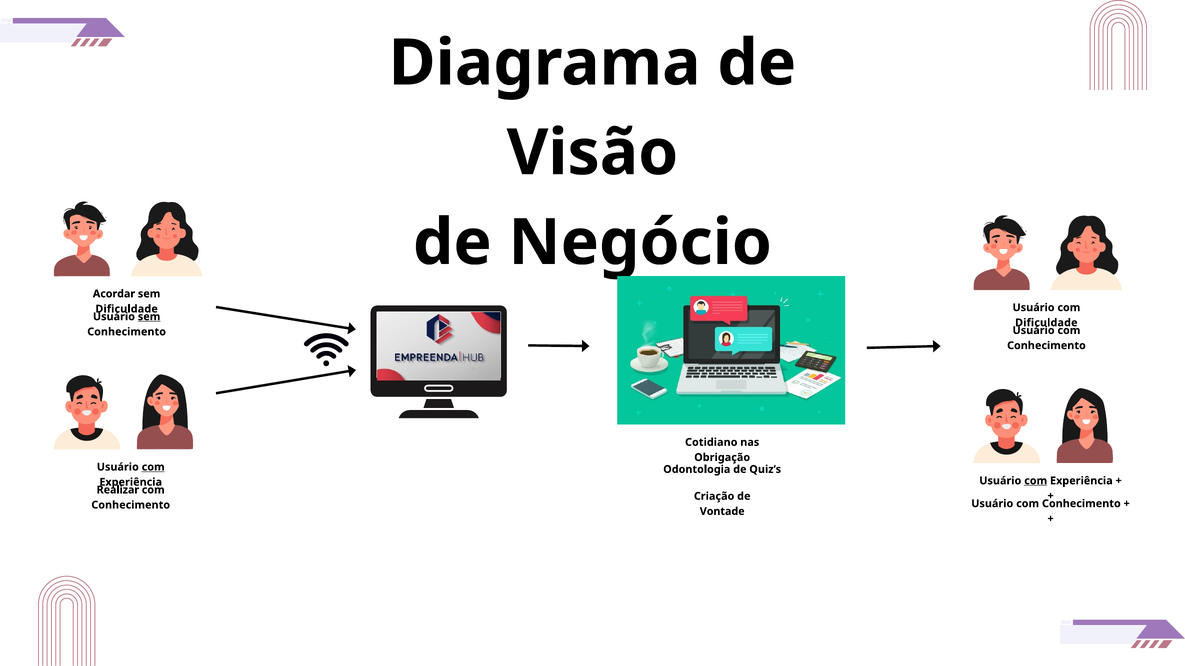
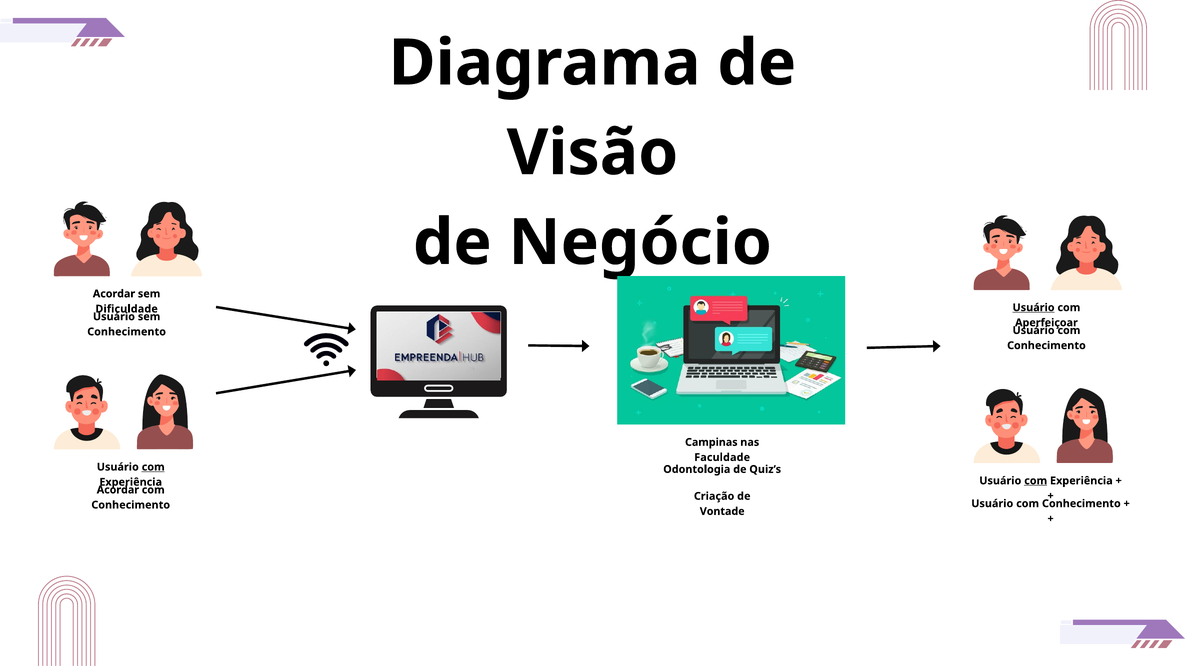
Usuário at (1034, 308) underline: none -> present
sem at (149, 317) underline: present -> none
Dificuldade at (1046, 323): Dificuldade -> Aperfeiçoar
Cotidiano: Cotidiano -> Campinas
Obrigação: Obrigação -> Faculdade
Realizar at (118, 490): Realizar -> Acordar
